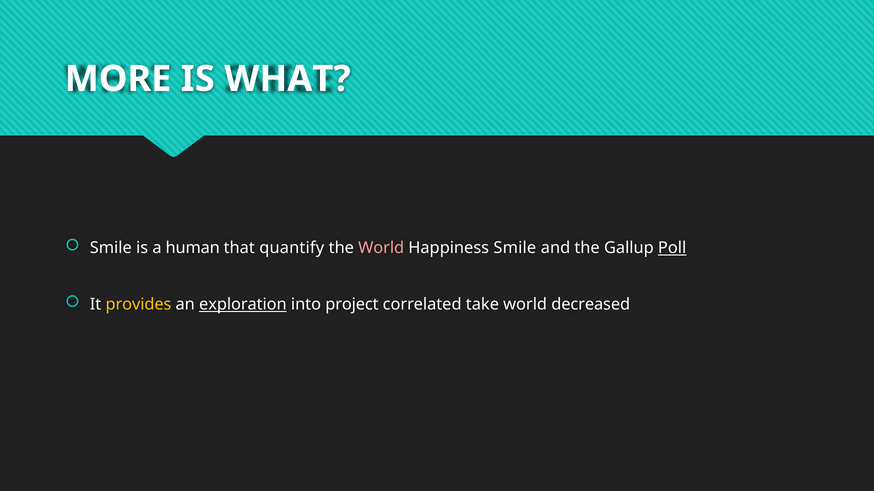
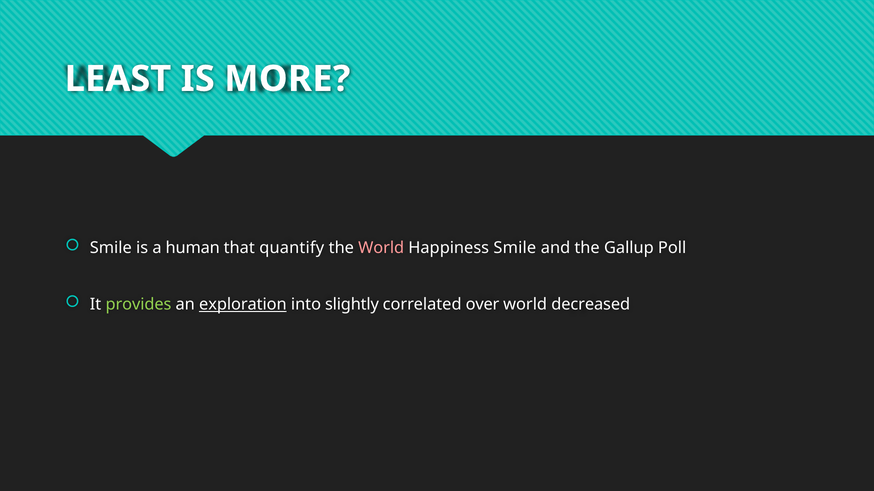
MORE: MORE -> LEAST
WHAT: WHAT -> MORE
Poll underline: present -> none
provides colour: yellow -> light green
project: project -> slightly
take: take -> over
